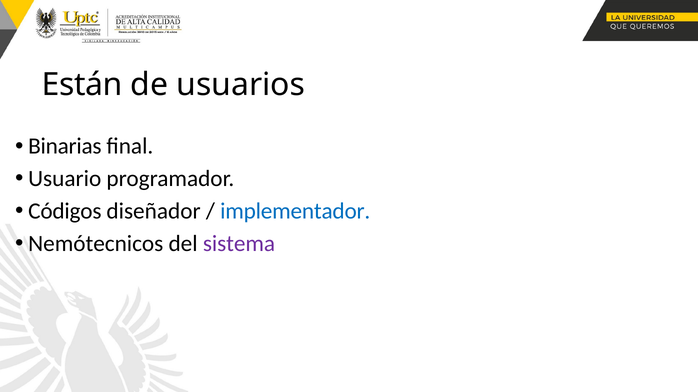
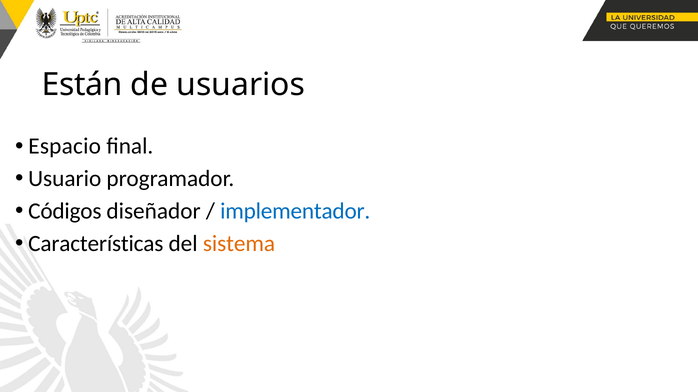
Binarias: Binarias -> Espacio
Nemótecnicos: Nemótecnicos -> Características
sistema colour: purple -> orange
